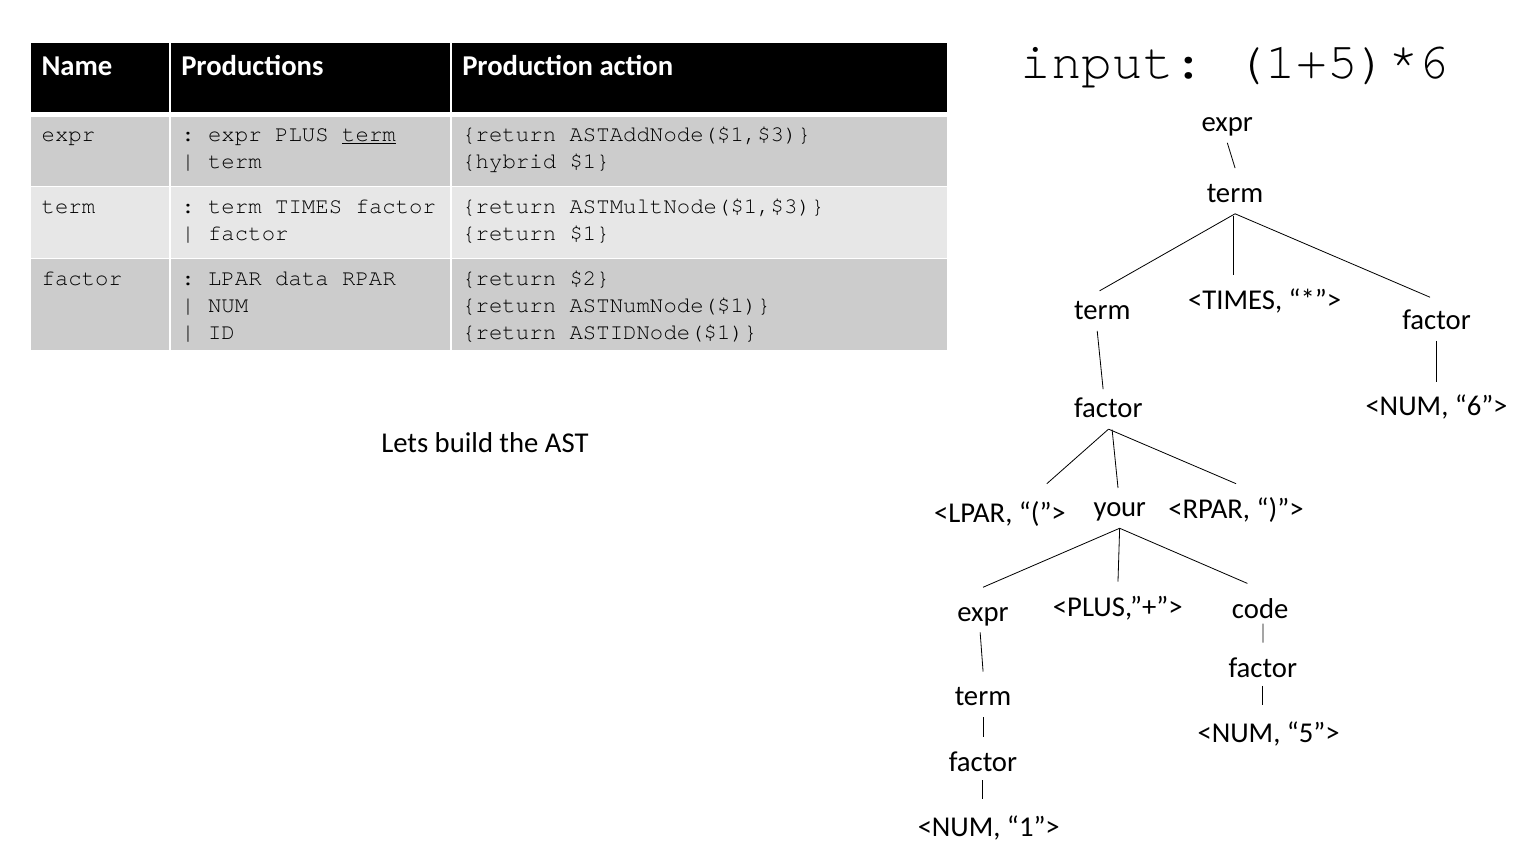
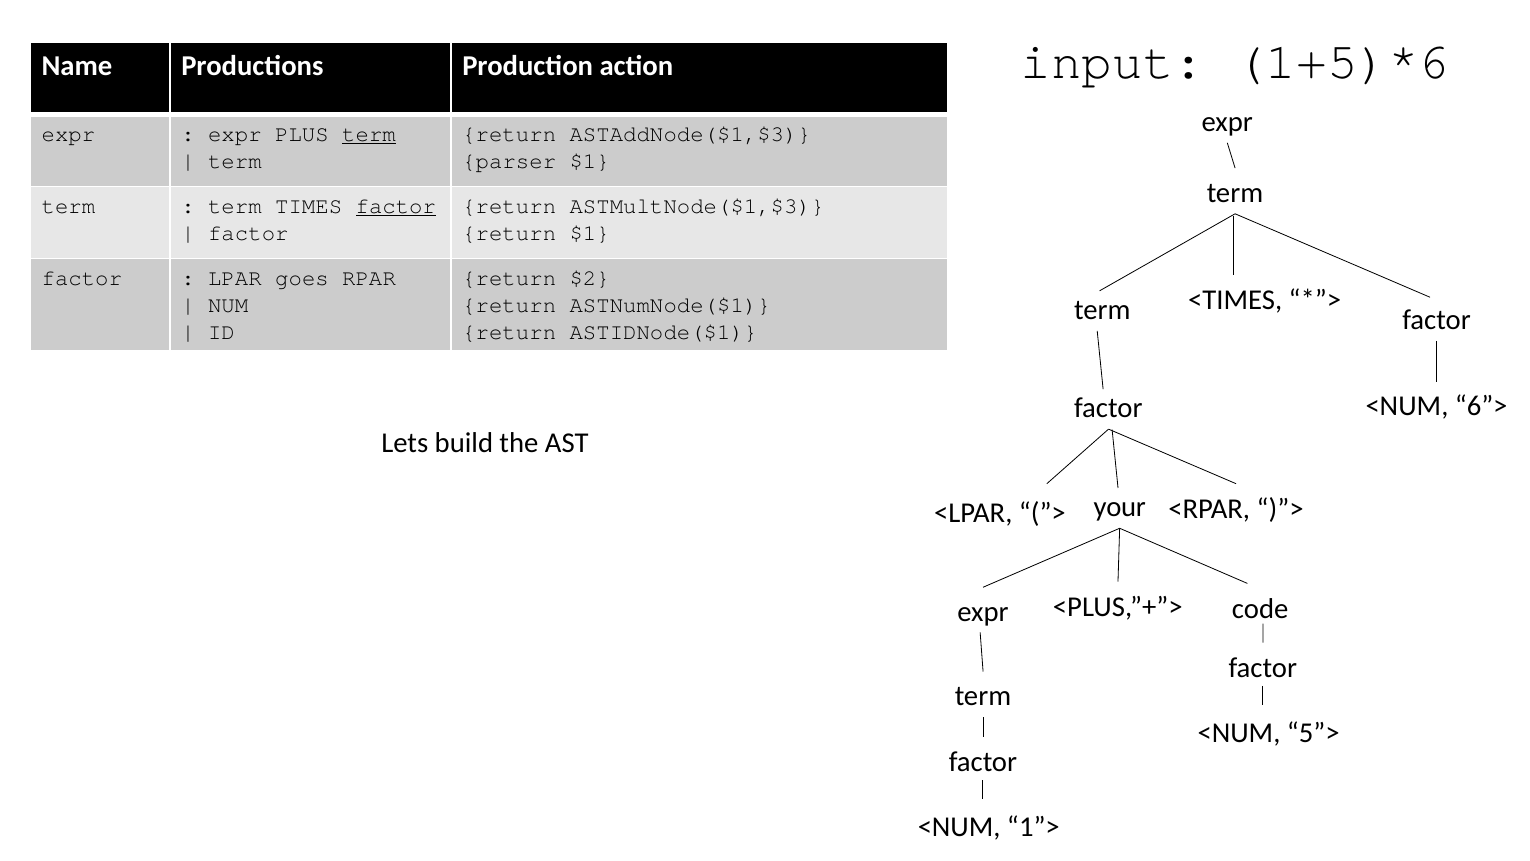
hybrid: hybrid -> parser
factor at (396, 206) underline: none -> present
data: data -> goes
